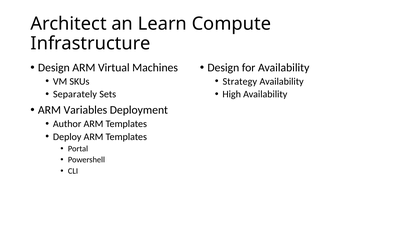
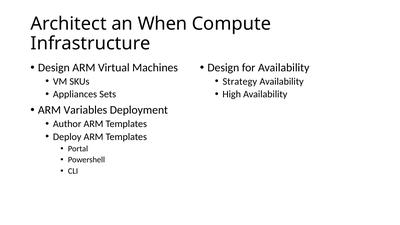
Learn: Learn -> When
Separately: Separately -> Appliances
